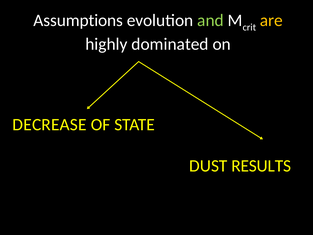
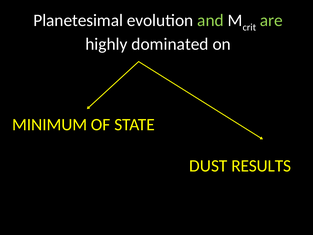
Assumptions: Assumptions -> Planetesimal
are colour: yellow -> light green
DECREASE: DECREASE -> MINIMUM
